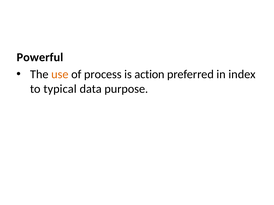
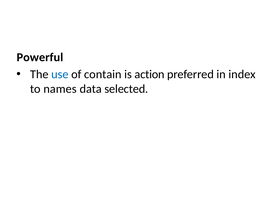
use colour: orange -> blue
process: process -> contain
typical: typical -> names
purpose: purpose -> selected
